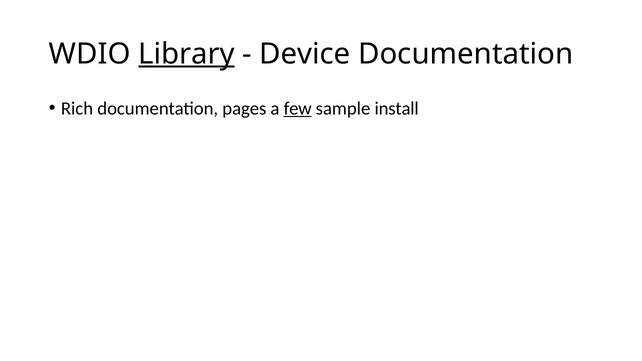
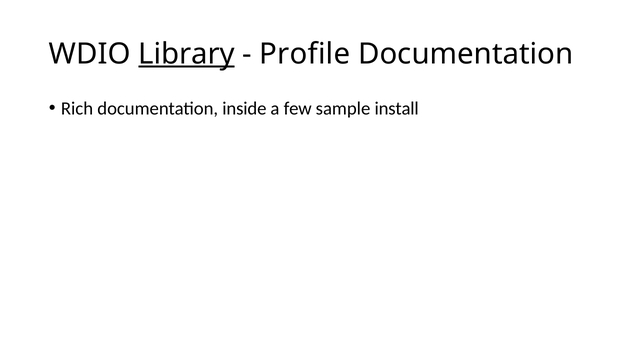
Device: Device -> Profile
pages: pages -> inside
few underline: present -> none
